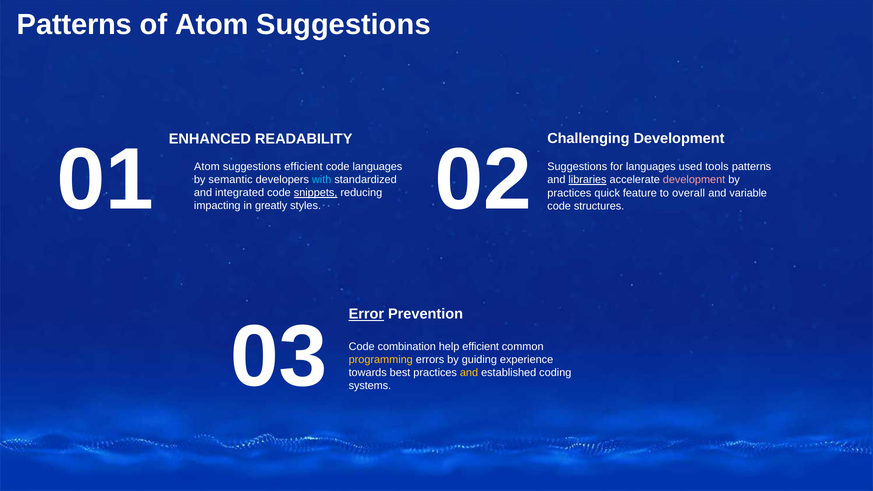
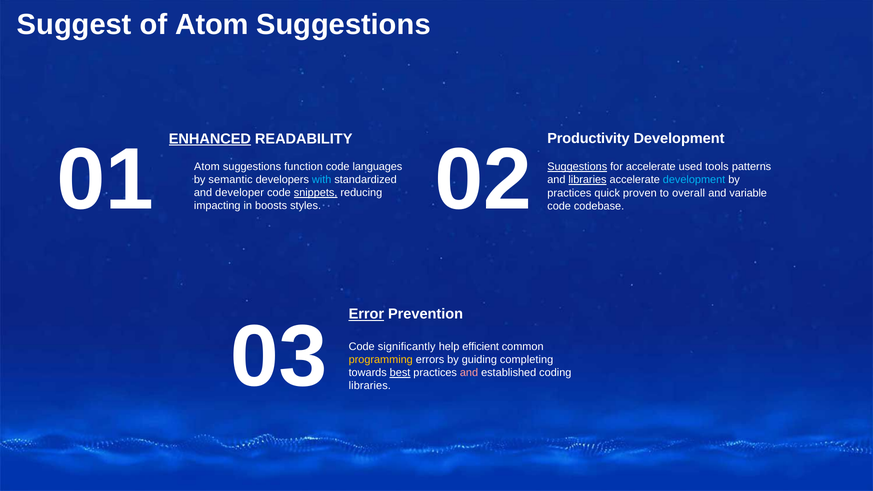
Patterns at (74, 25): Patterns -> Suggest
ENHANCED underline: none -> present
Challenging: Challenging -> Productivity
suggestions efficient: efficient -> function
Suggestions at (577, 167) underline: none -> present
for languages: languages -> accelerate
development at (694, 180) colour: pink -> light blue
integrated: integrated -> developer
feature: feature -> proven
greatly: greatly -> boosts
structures: structures -> codebase
combination: combination -> significantly
experience: experience -> completing
best underline: none -> present
and at (469, 373) colour: yellow -> pink
systems at (370, 386): systems -> libraries
